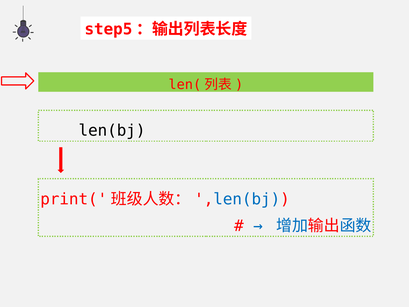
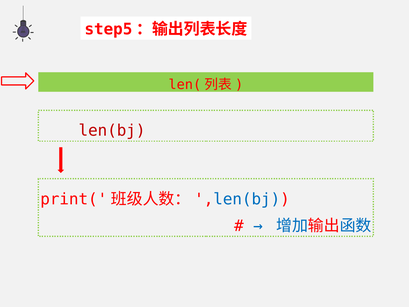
len(bj colour: black -> red
